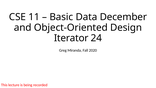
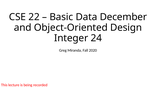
11: 11 -> 22
Iterator: Iterator -> Integer
